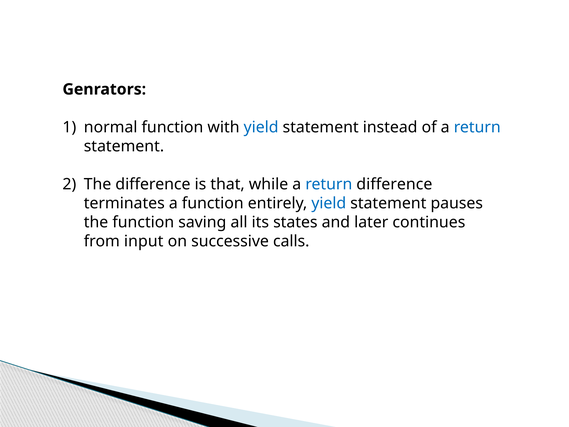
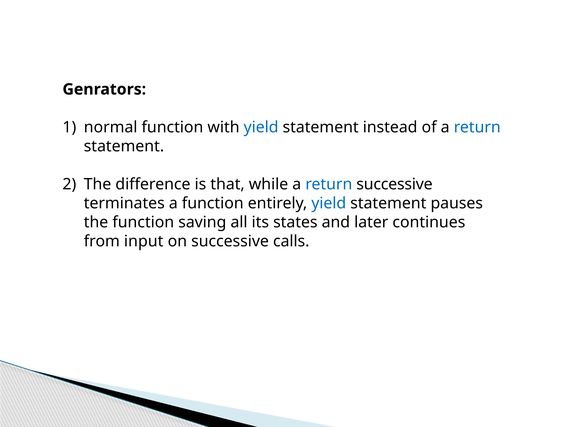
return difference: difference -> successive
